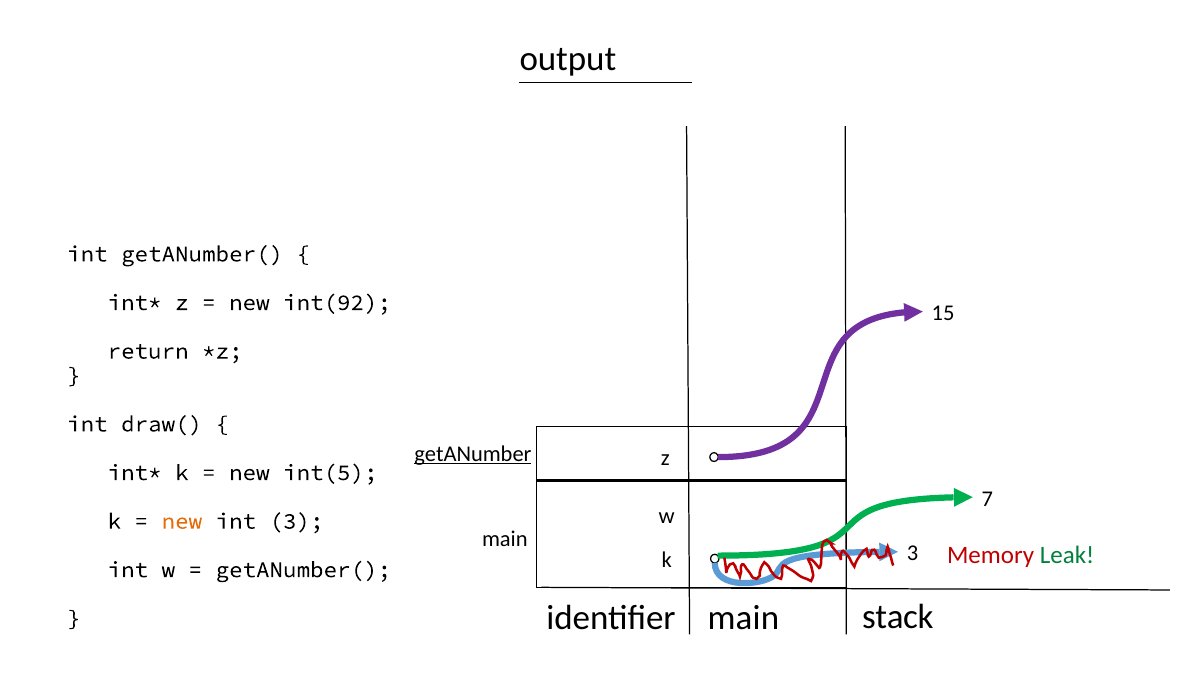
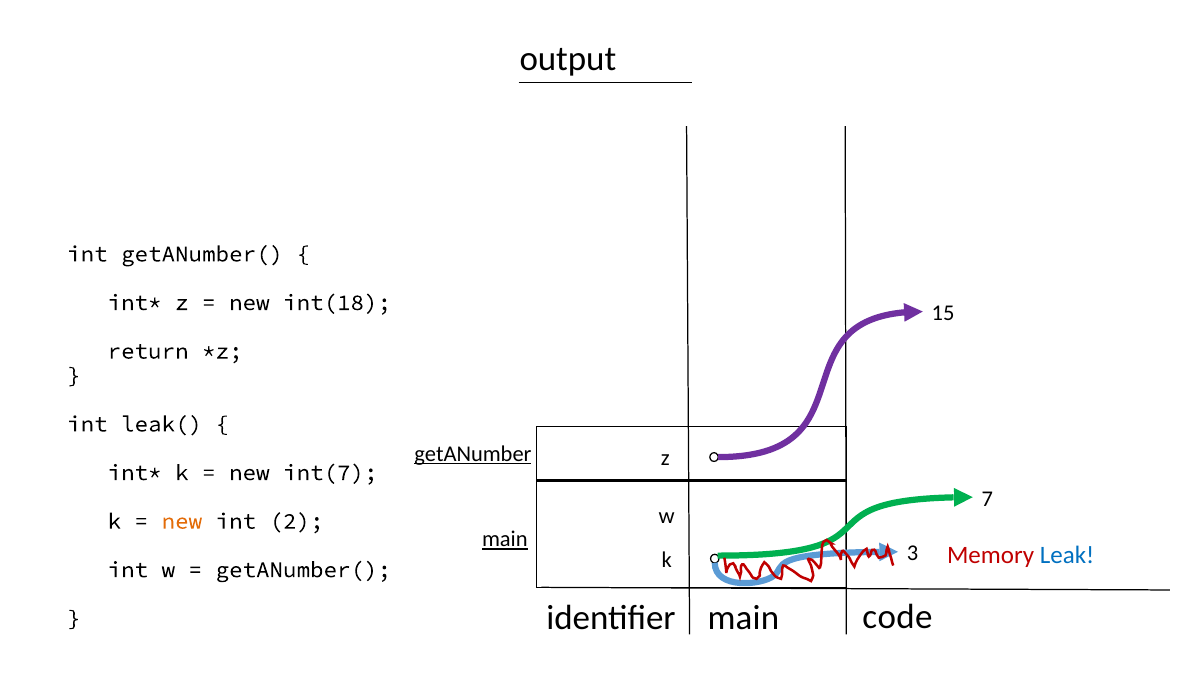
int(92: int(92 -> int(18
draw(: draw( -> leak(
int(5: int(5 -> int(7
int 3: 3 -> 2
main at (505, 539) underline: none -> present
Leak colour: green -> blue
stack: stack -> code
